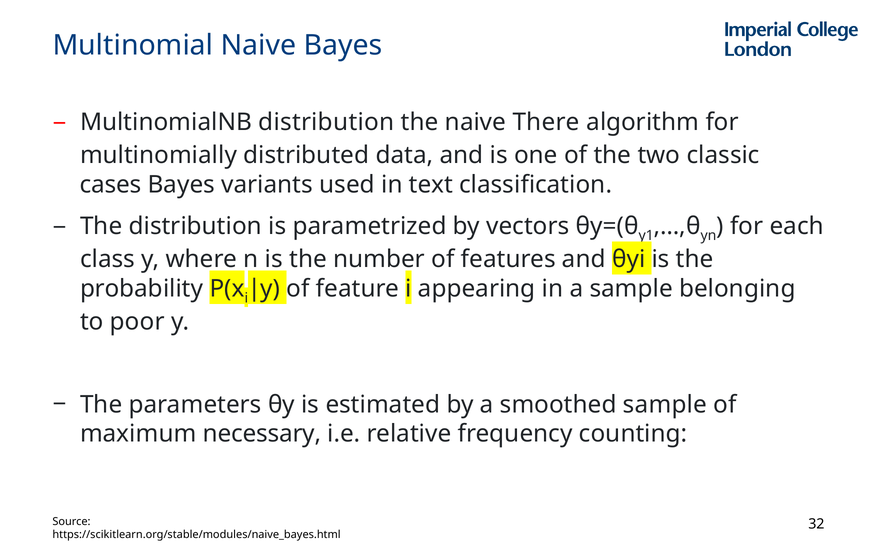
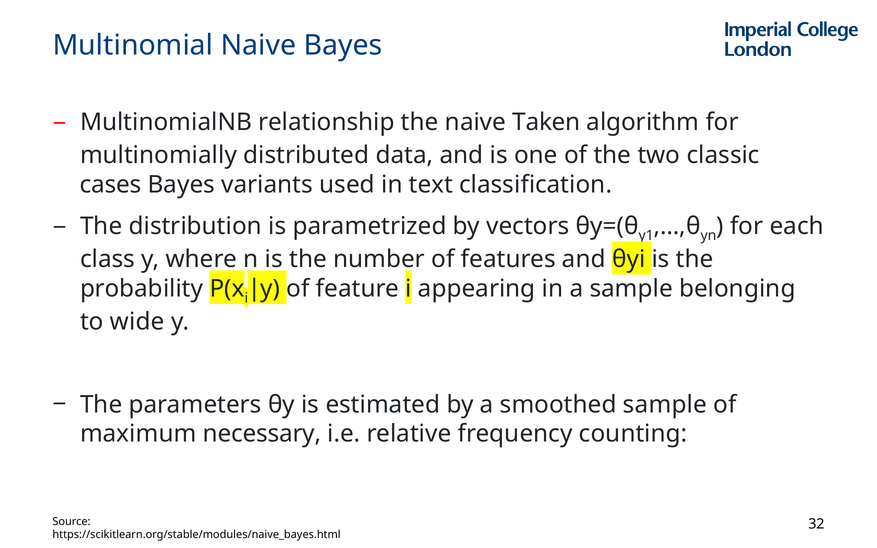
MultinomialNB distribution: distribution -> relationship
There: There -> Taken
poor: poor -> wide
